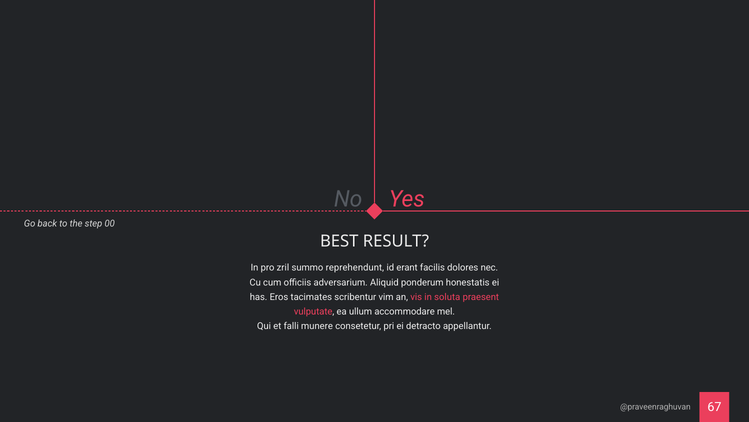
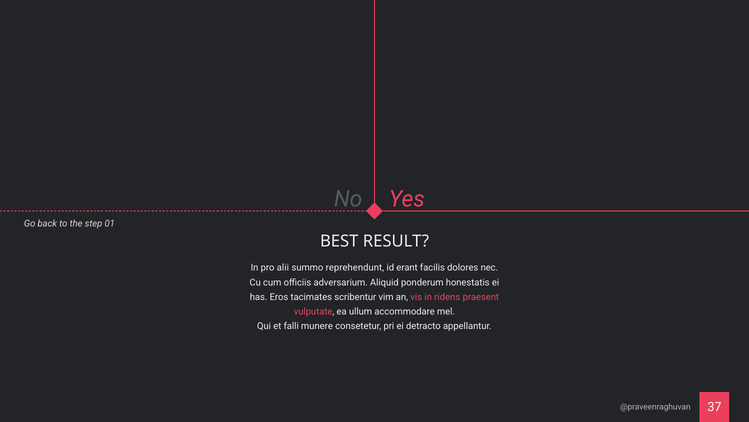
00: 00 -> 01
zril: zril -> alii
soluta: soluta -> ridens
67: 67 -> 37
